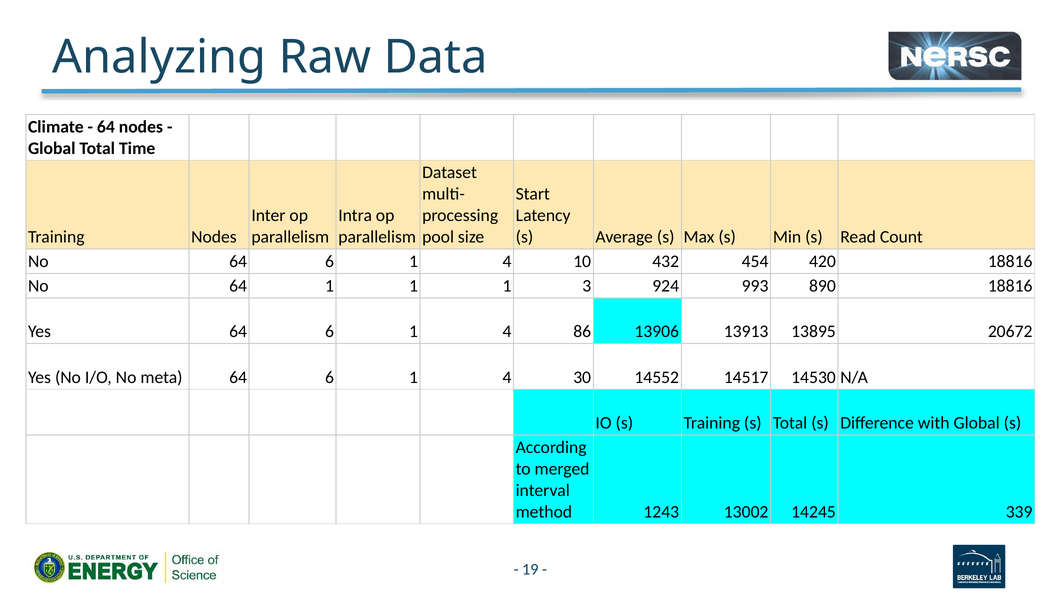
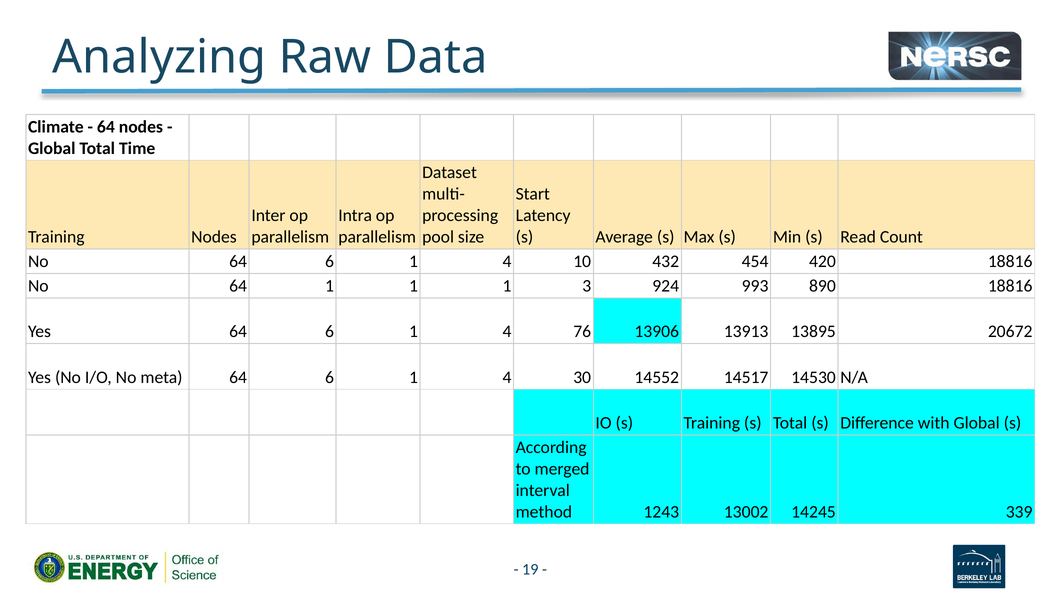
86: 86 -> 76
